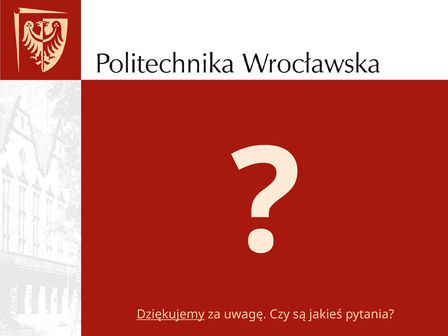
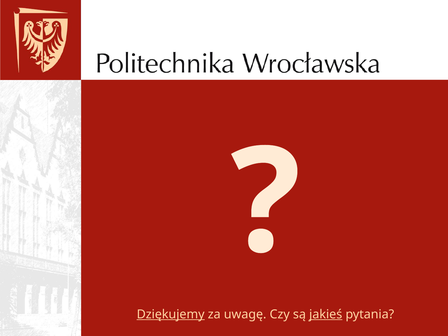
jakieś underline: none -> present
